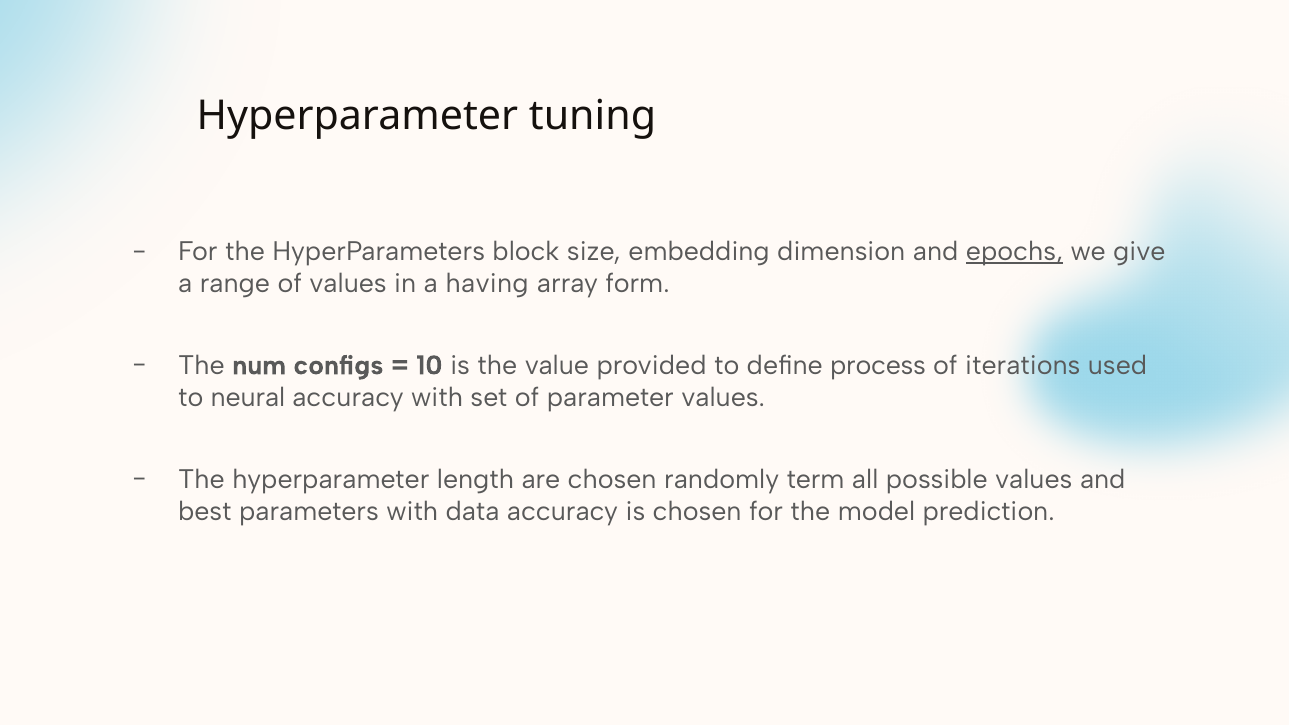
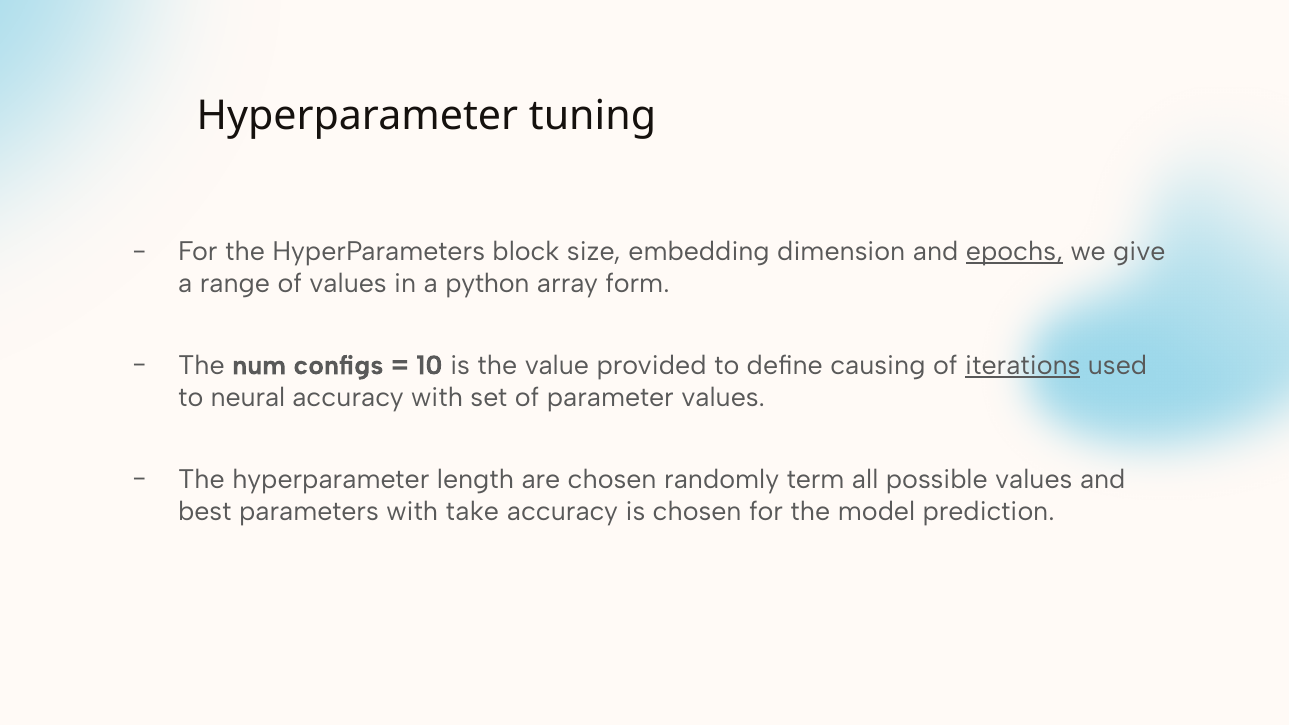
having: having -> python
process: process -> causing
iterations underline: none -> present
data: data -> take
